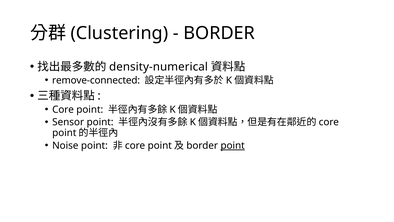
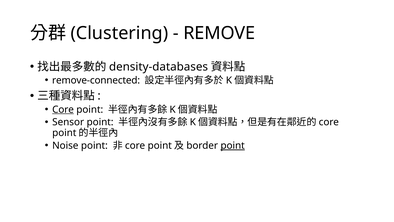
BORDER at (219, 33): BORDER -> REMOVE
density-numerical: density-numerical -> density-databases
Core at (63, 109) underline: none -> present
